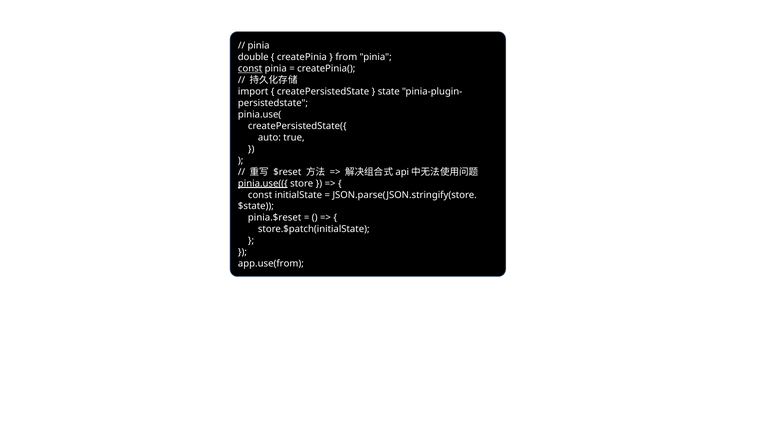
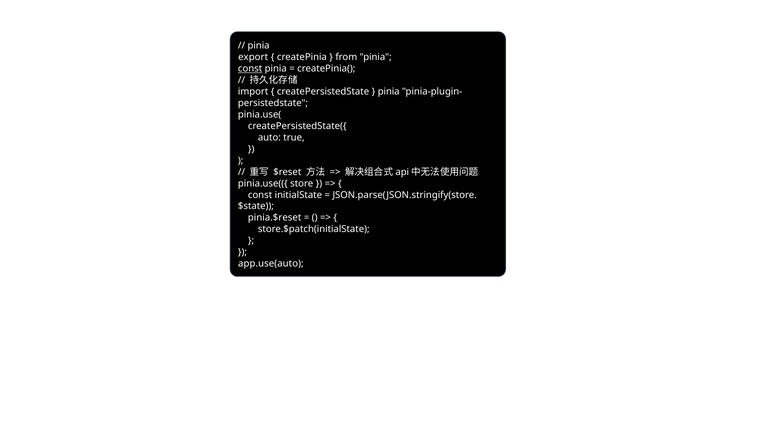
double: double -> export
state at (389, 92): state -> pinia
pinia.use(({ underline: present -> none
app.use(from: app.use(from -> app.use(auto
